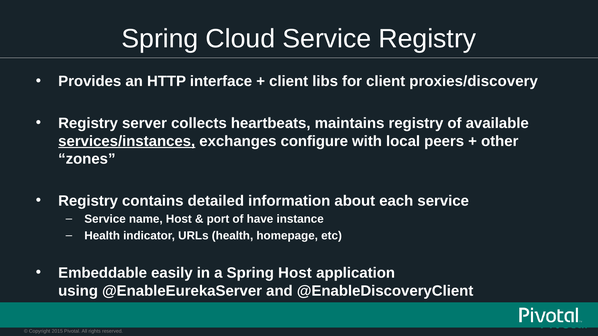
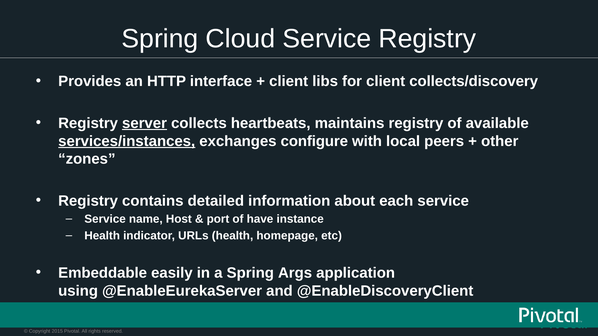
proxies/discovery: proxies/discovery -> collects/discovery
server underline: none -> present
Spring Host: Host -> Args
